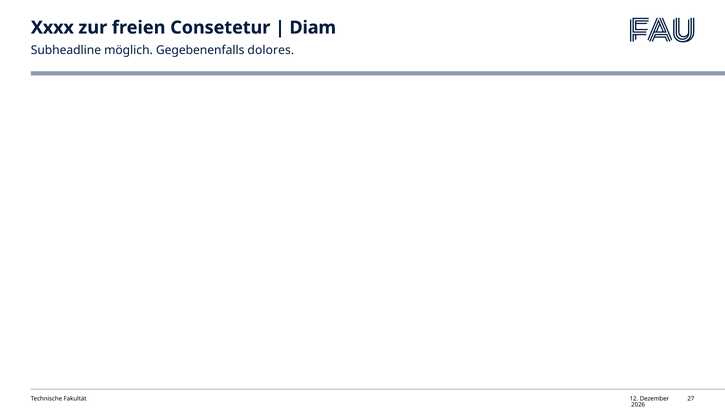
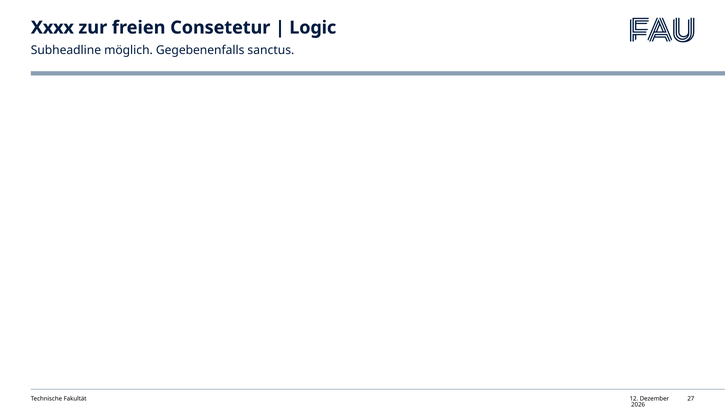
Diam: Diam -> Logic
dolores: dolores -> sanctus
